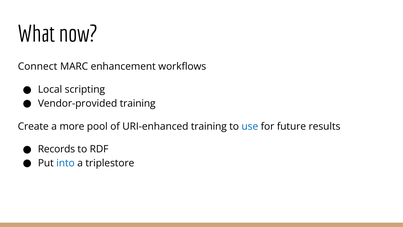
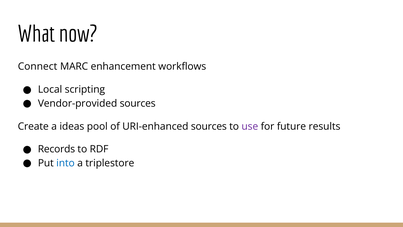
Vendor-provided training: training -> sources
more: more -> ideas
URI-enhanced training: training -> sources
use colour: blue -> purple
